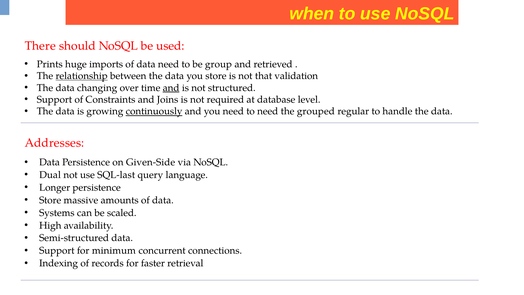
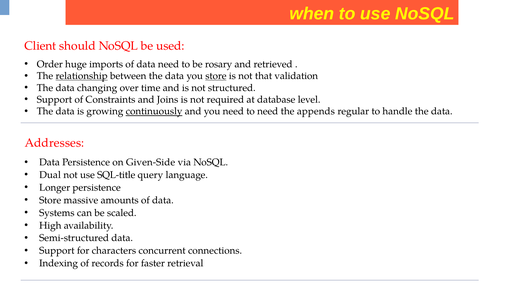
There: There -> Client
Prints: Prints -> Order
group: group -> rosary
store at (216, 76) underline: none -> present
and at (171, 88) underline: present -> none
grouped: grouped -> appends
SQL-last: SQL-last -> SQL-title
minimum: minimum -> characters
